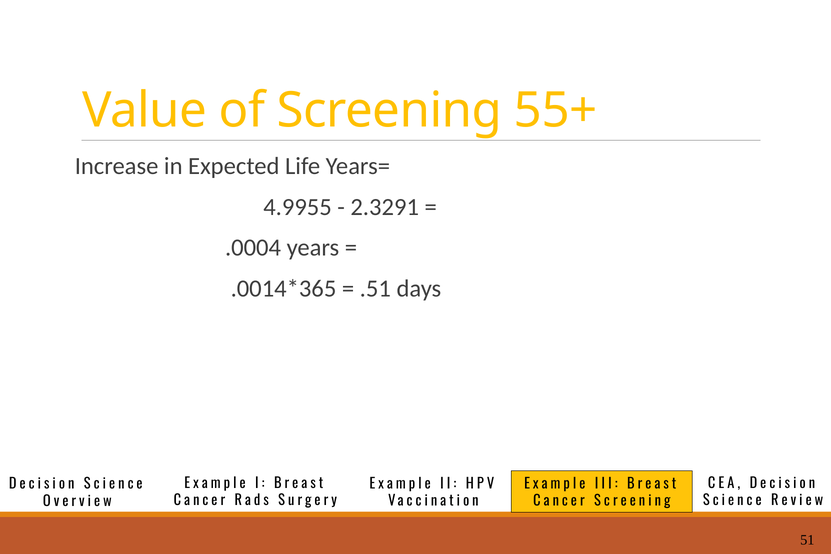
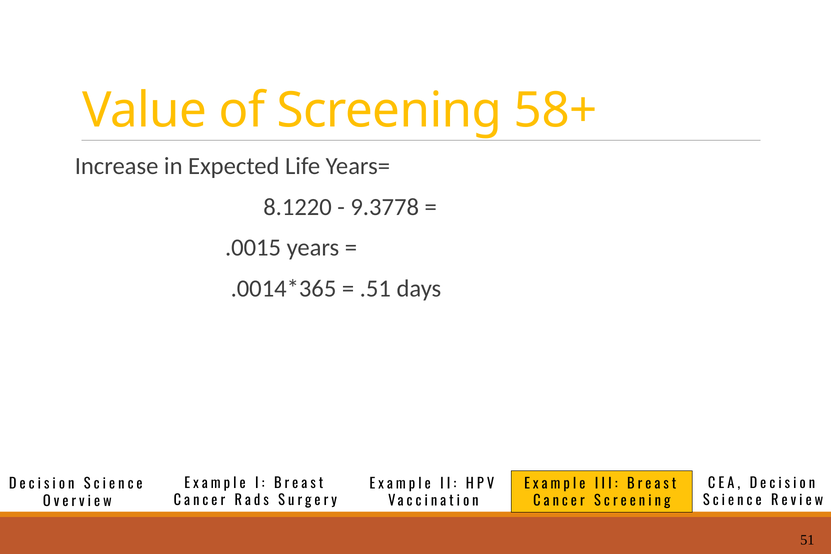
55+: 55+ -> 58+
4.9955: 4.9955 -> 8.1220
2.3291: 2.3291 -> 9.3778
.0004: .0004 -> .0015
